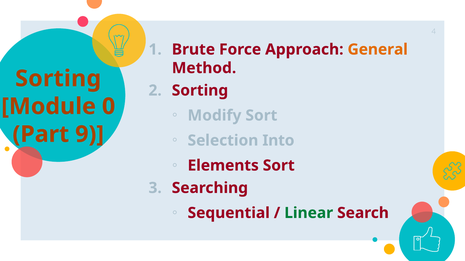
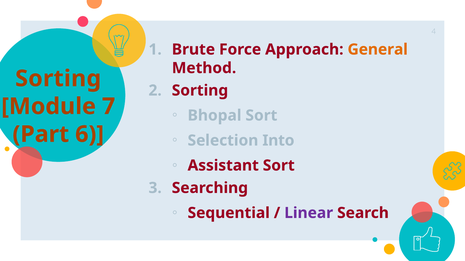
0: 0 -> 7
Modify: Modify -> Bhopal
9: 9 -> 6
Elements: Elements -> Assistant
Linear colour: green -> purple
